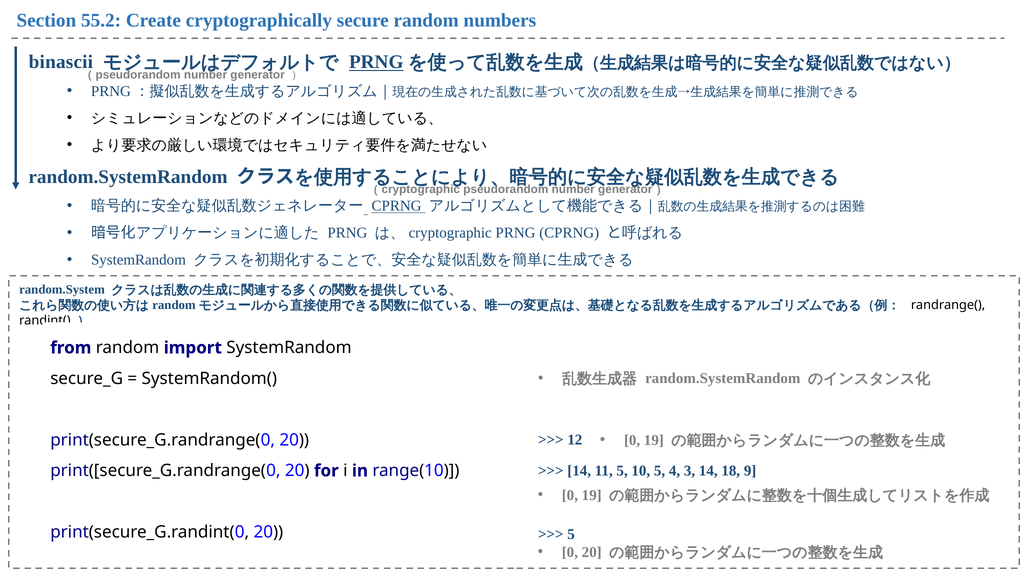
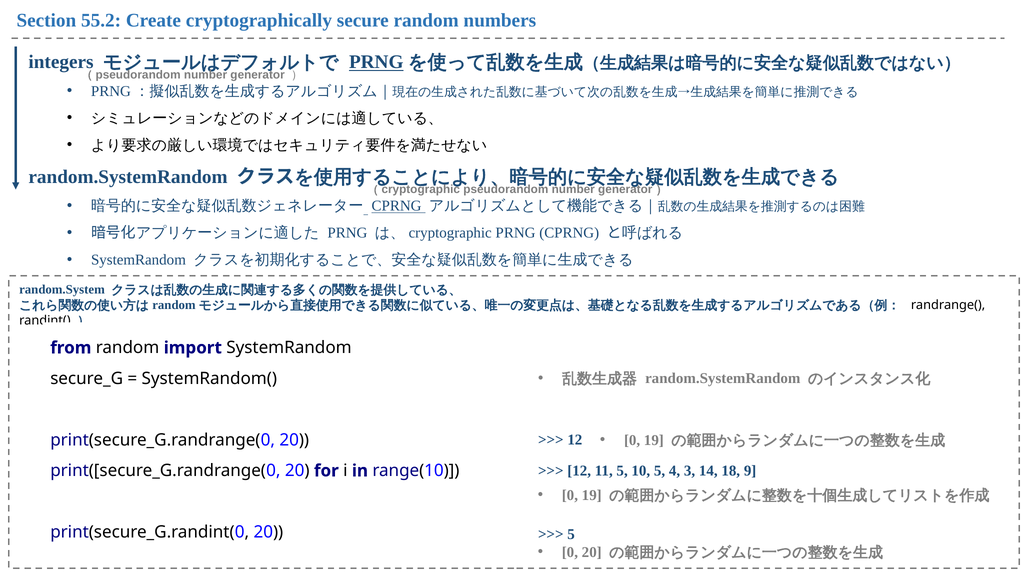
binascii: binascii -> integers
14 at (579, 471): 14 -> 12
